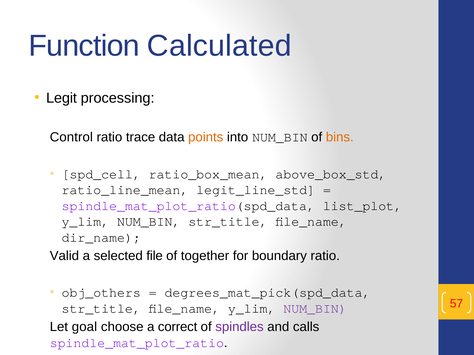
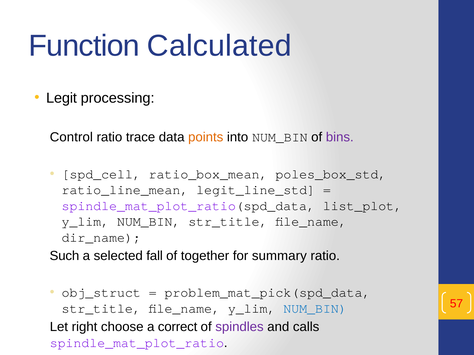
bins colour: orange -> purple
above_box_std: above_box_std -> poles_box_std
Valid: Valid -> Such
file: file -> fall
boundary: boundary -> summary
obj_others: obj_others -> obj_struct
degrees_mat_pick(spd_data: degrees_mat_pick(spd_data -> problem_mat_pick(spd_data
NUM_BIN at (315, 309) colour: purple -> blue
goal: goal -> right
